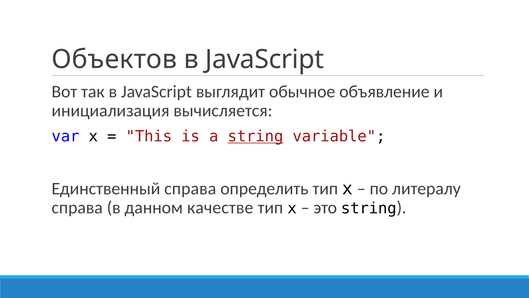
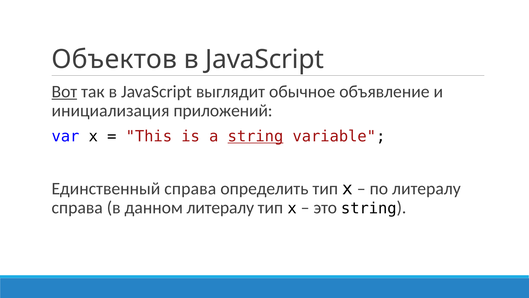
Вот underline: none -> present
вычисляется: вычисляется -> приложений
данном качестве: качестве -> литералу
